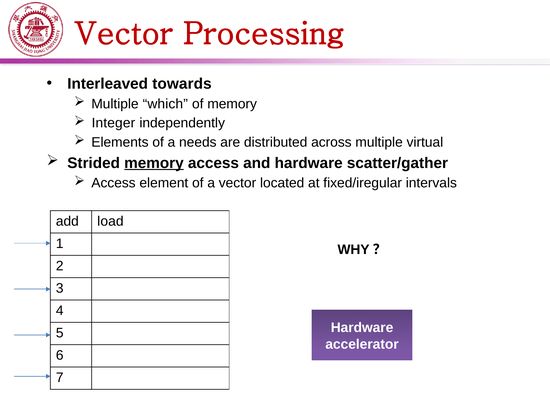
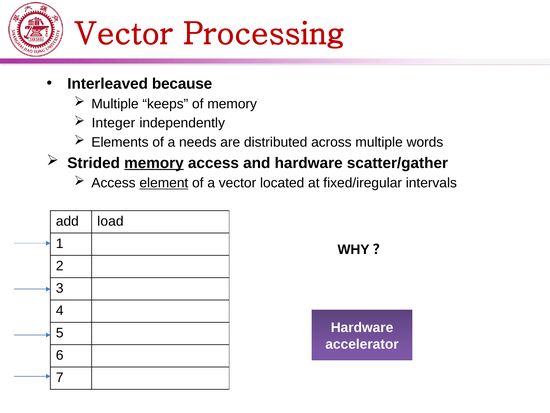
towards: towards -> because
which: which -> keeps
virtual: virtual -> words
element underline: none -> present
